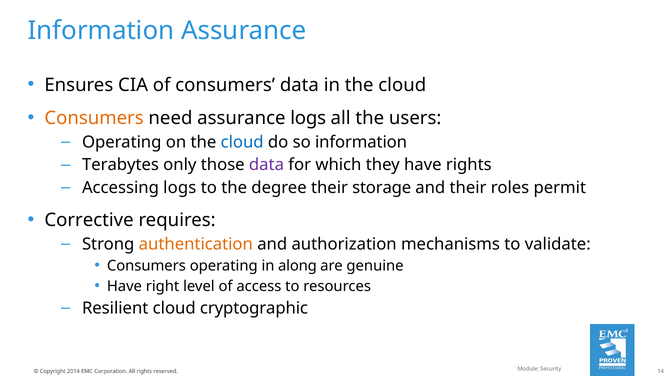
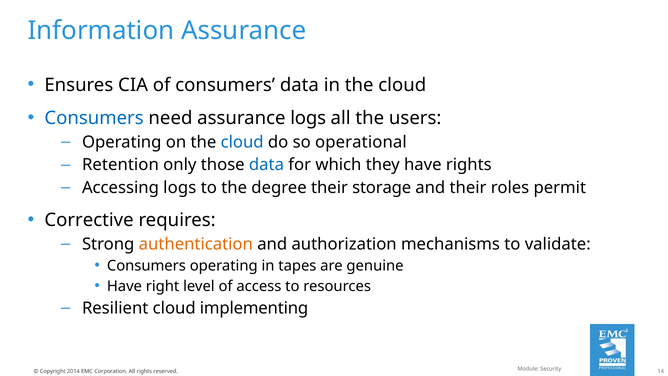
Consumers at (94, 118) colour: orange -> blue
so information: information -> operational
Terabytes: Terabytes -> Retention
data at (266, 165) colour: purple -> blue
along: along -> tapes
cryptographic: cryptographic -> implementing
